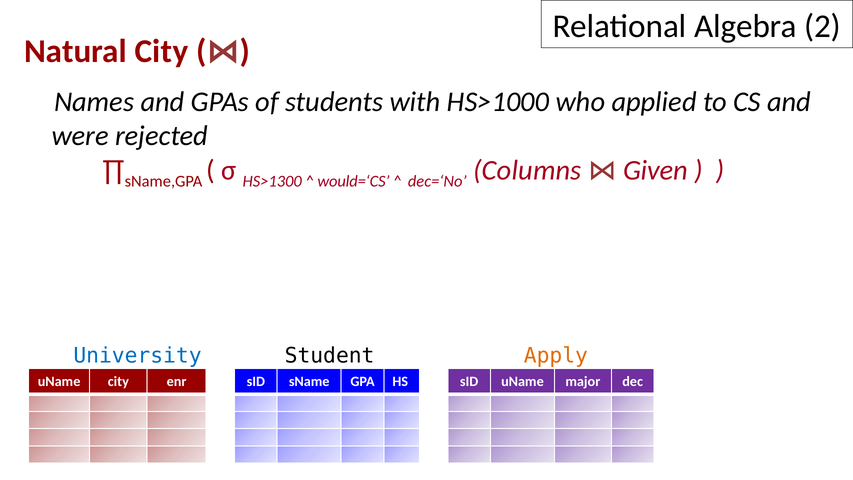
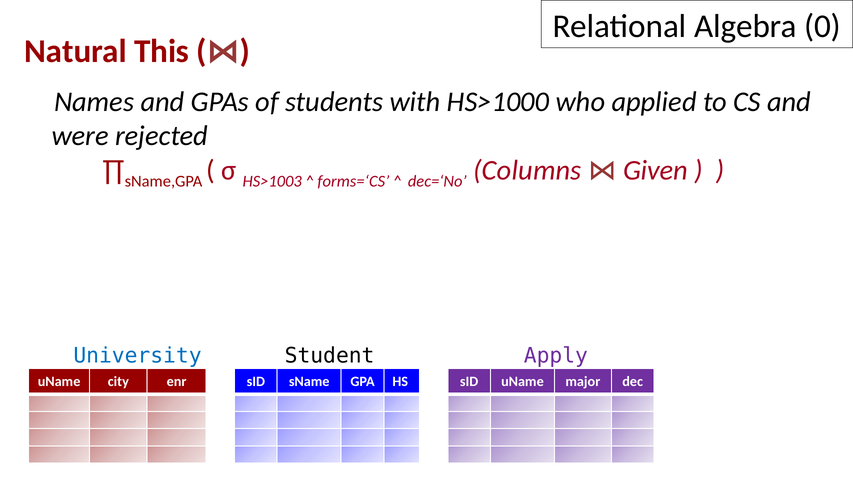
2: 2 -> 0
Natural City: City -> This
HS>1300: HS>1300 -> HS>1003
would=‘CS: would=‘CS -> forms=‘CS
Apply colour: orange -> purple
